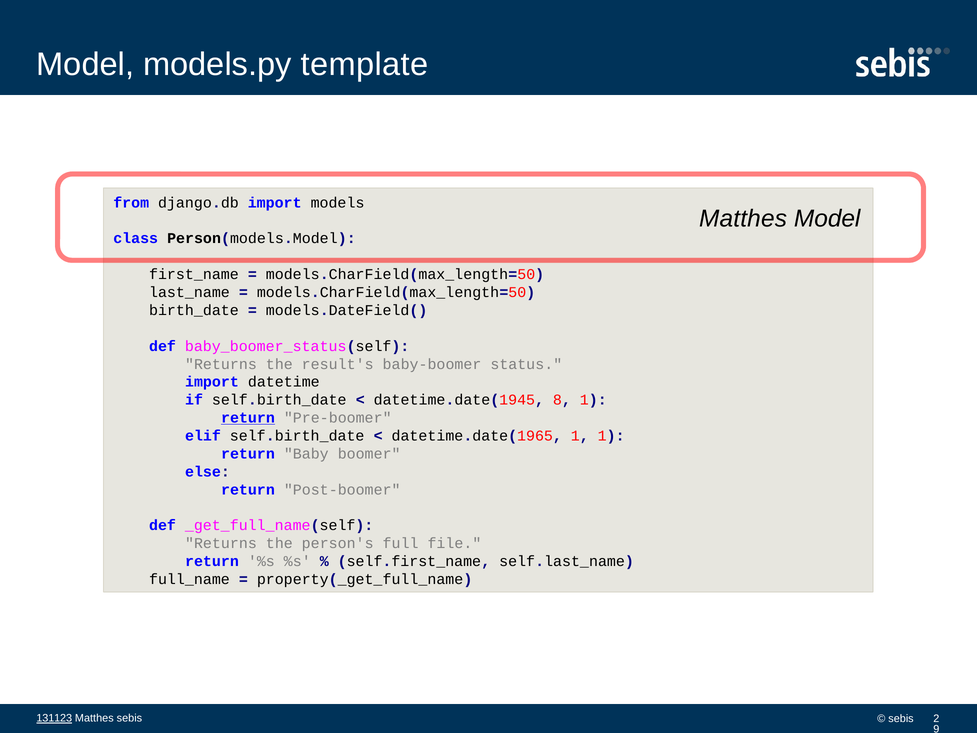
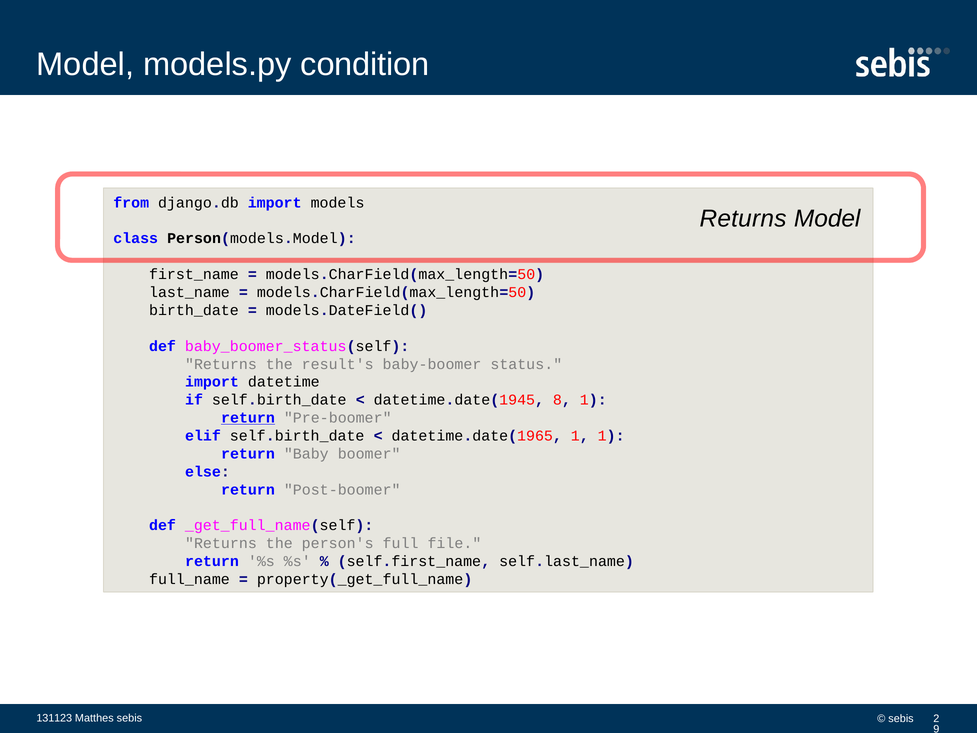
template: template -> condition
Matthes at (743, 219): Matthes -> Returns
131123 underline: present -> none
